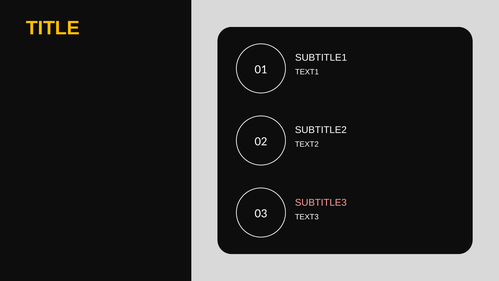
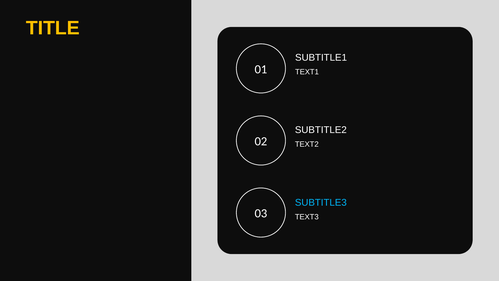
SUBTITLE3 colour: pink -> light blue
